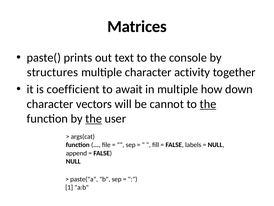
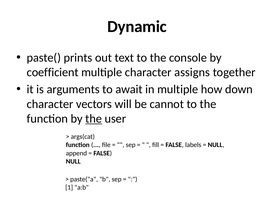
Matrices: Matrices -> Dynamic
structures: structures -> coefficient
activity: activity -> assigns
coefficient: coefficient -> arguments
the at (208, 104) underline: present -> none
